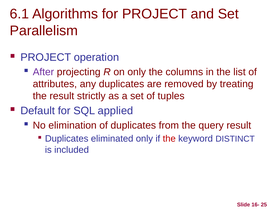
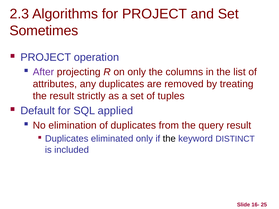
6.1: 6.1 -> 2.3
Parallelism: Parallelism -> Sometimes
the at (169, 139) colour: red -> black
